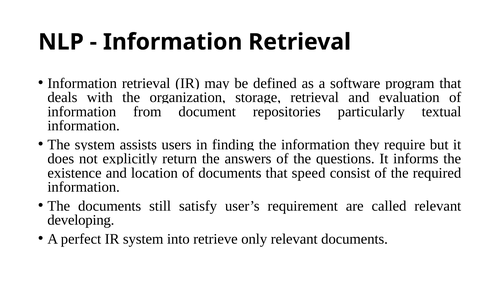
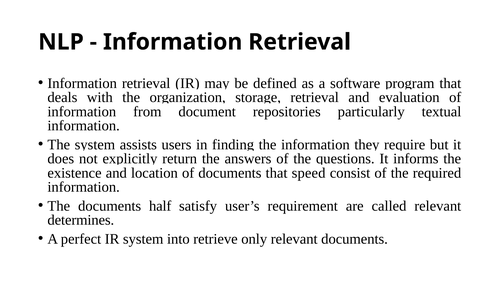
still: still -> half
developing: developing -> determines
